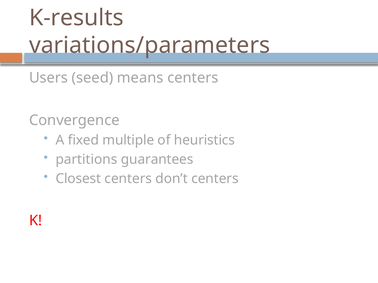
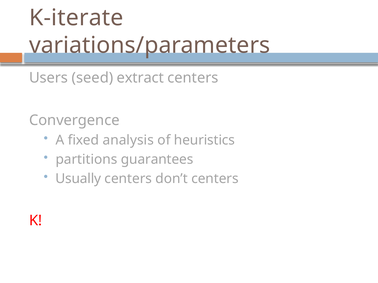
K-results: K-results -> K-iterate
means: means -> extract
multiple: multiple -> analysis
Closest: Closest -> Usually
